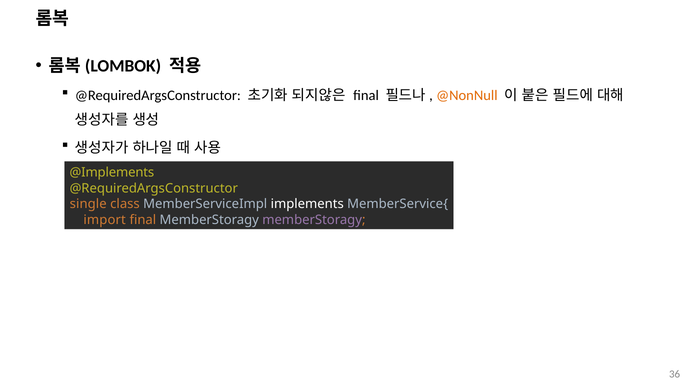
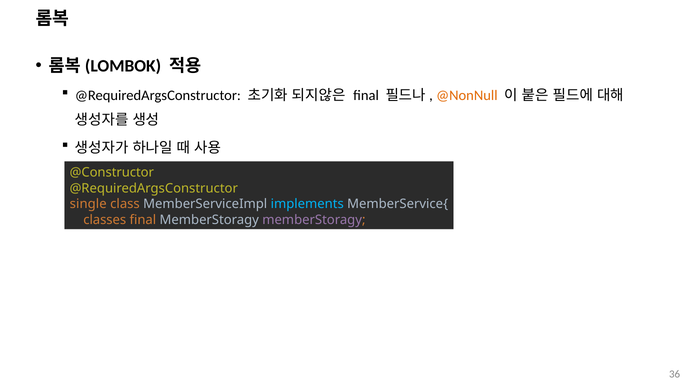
@Implements: @Implements -> @Constructor
implements colour: white -> light blue
import: import -> classes
